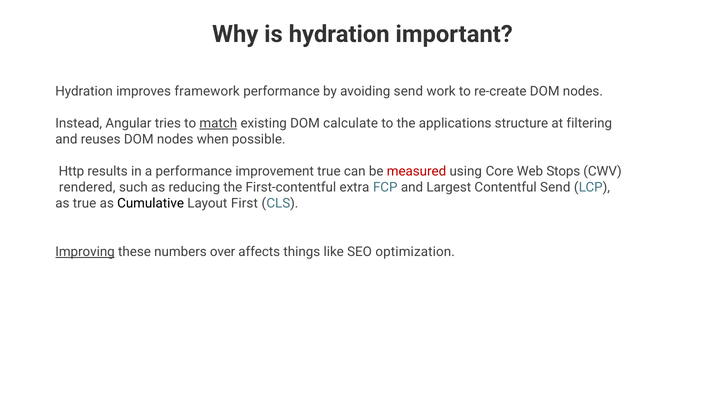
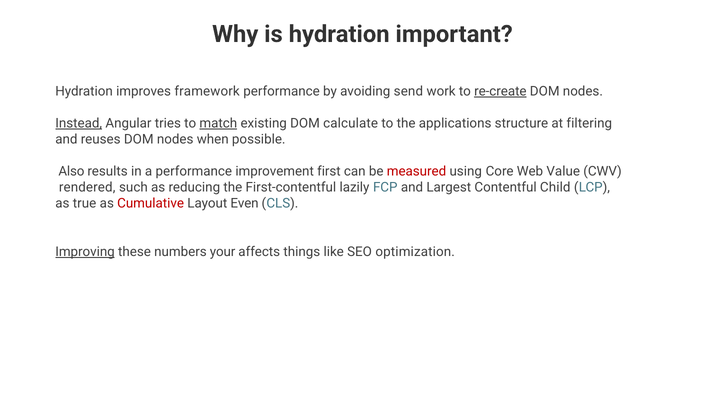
re-create underline: none -> present
Instead underline: none -> present
Http: Http -> Also
improvement true: true -> first
Stops: Stops -> Value
extra: extra -> lazily
Contentful Send: Send -> Child
Cumulative colour: black -> red
First: First -> Even
over: over -> your
